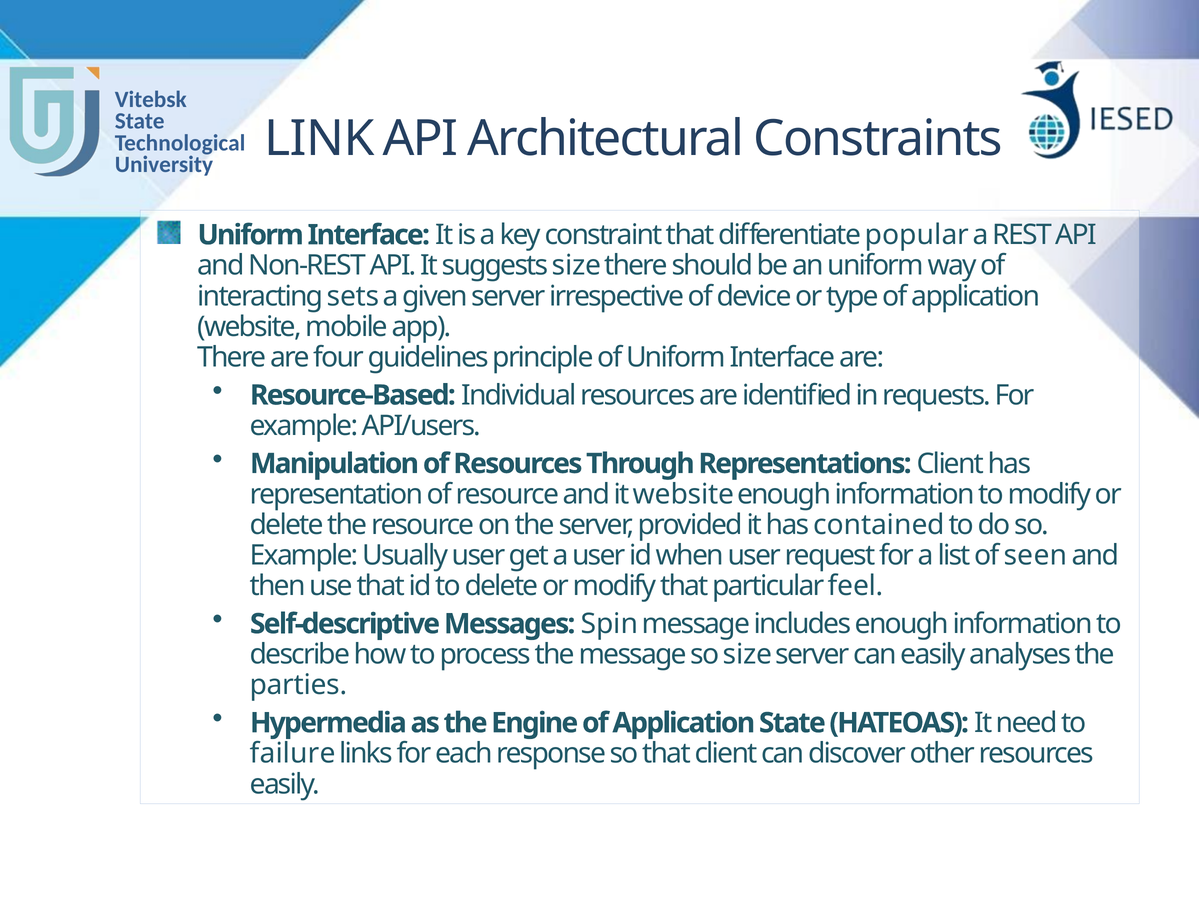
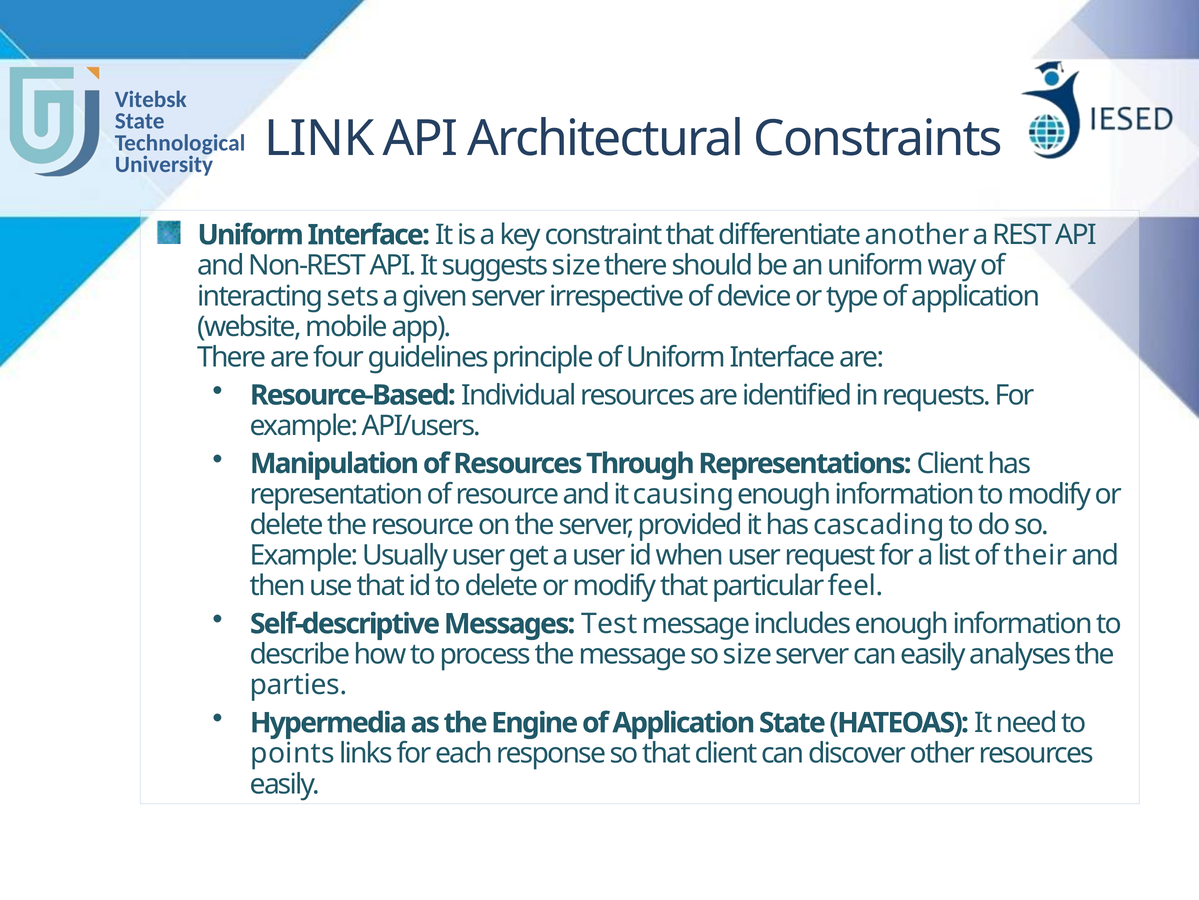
popular: popular -> another
it website: website -> causing
contained: contained -> cascading
seen: seen -> their
Spin: Spin -> Test
failure: failure -> points
